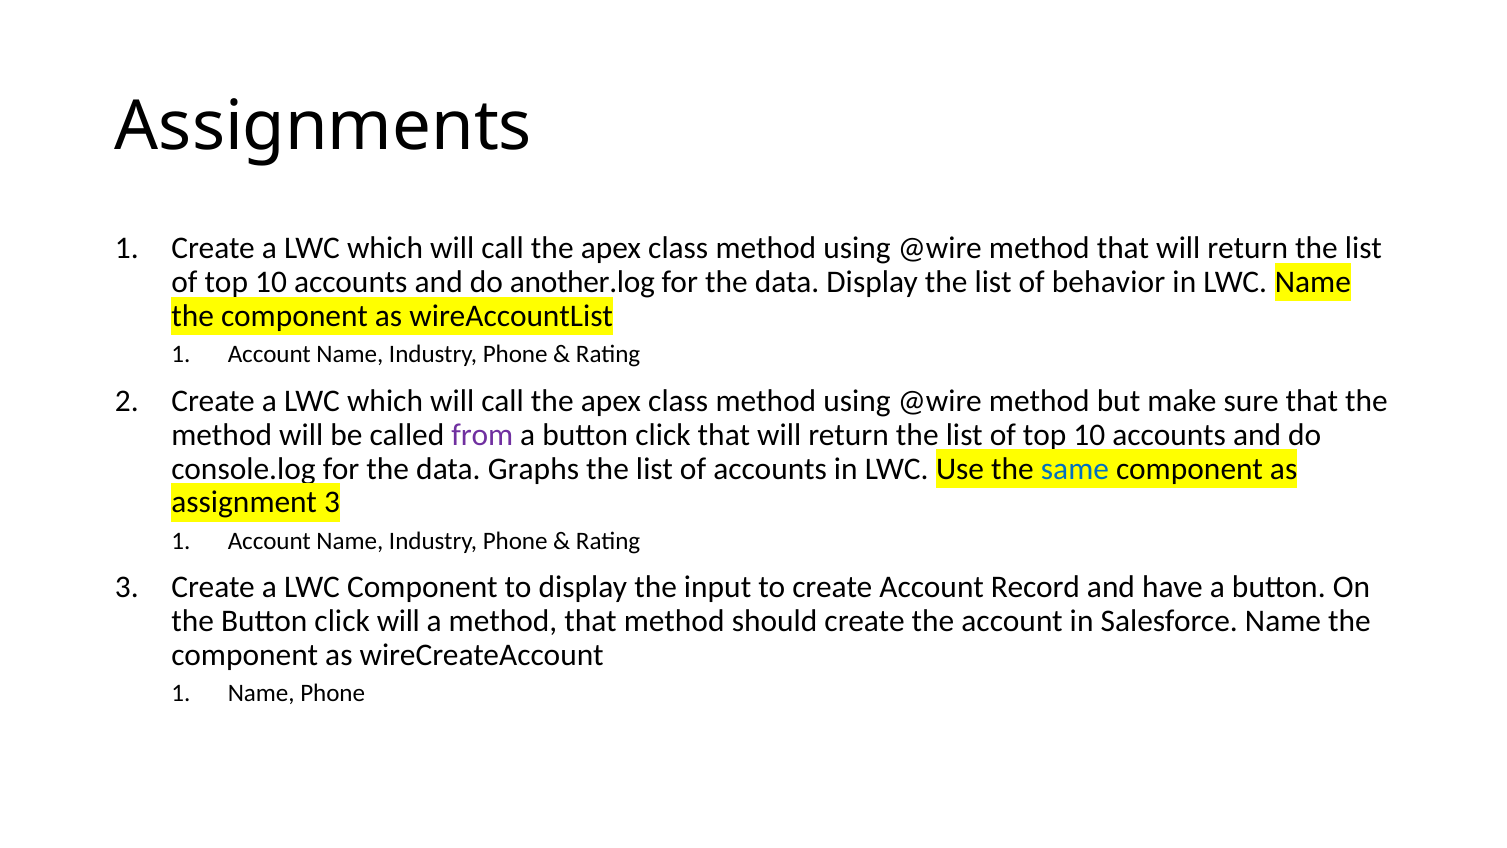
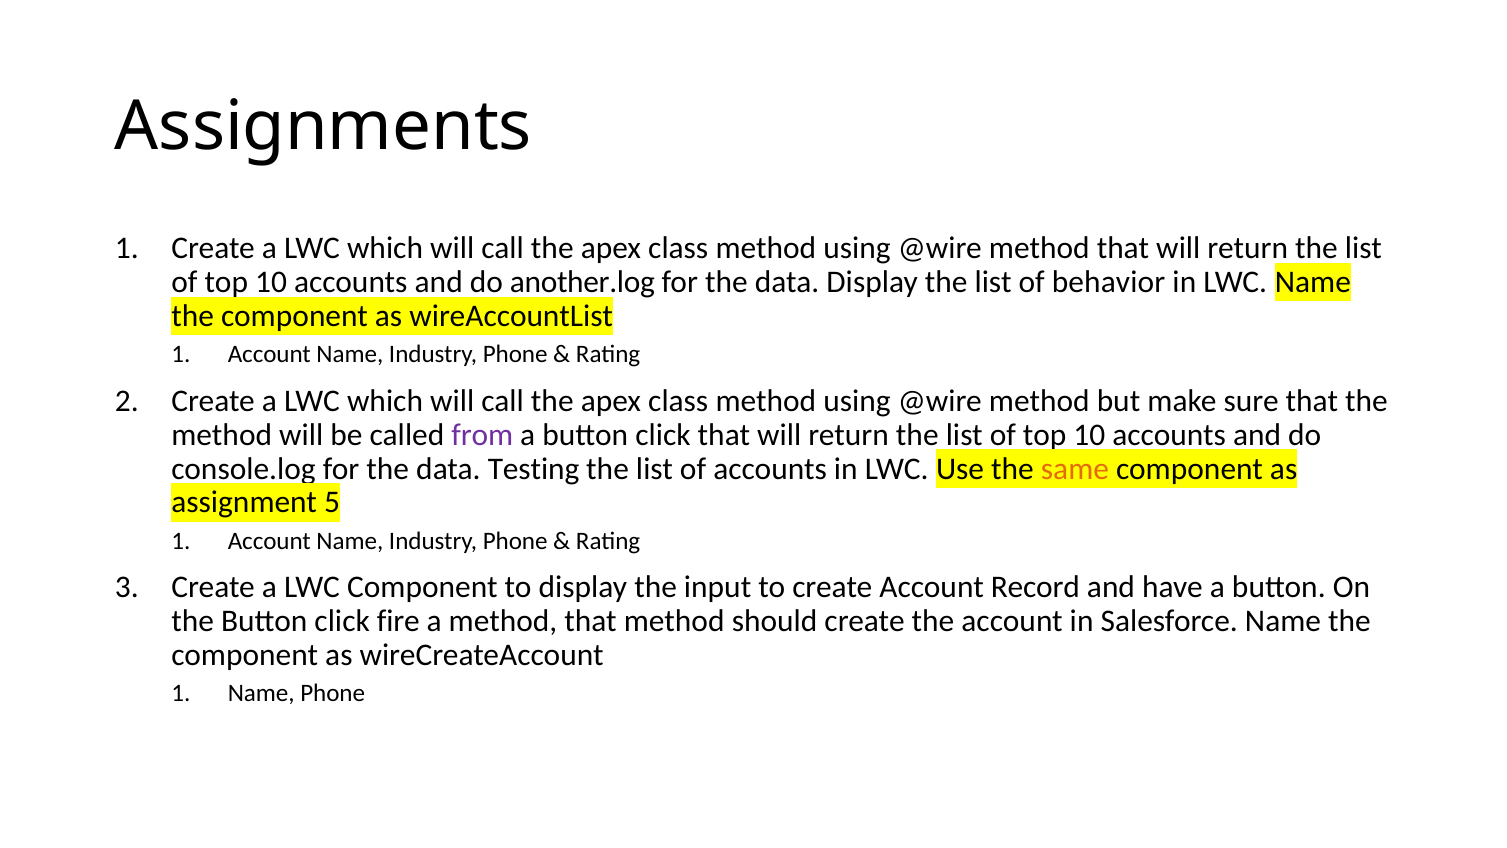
Graphs: Graphs -> Testing
same colour: blue -> orange
assignment 3: 3 -> 5
click will: will -> fire
